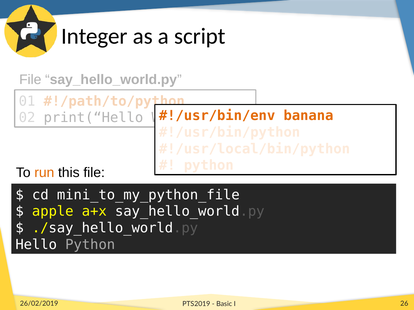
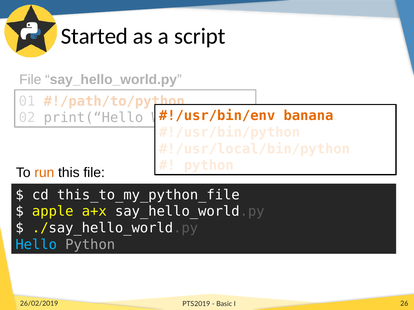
Integer: Integer -> Started
mini_to_my_python_file: mini_to_my_python_file -> this_to_my_python_file
Hello colour: white -> light blue
